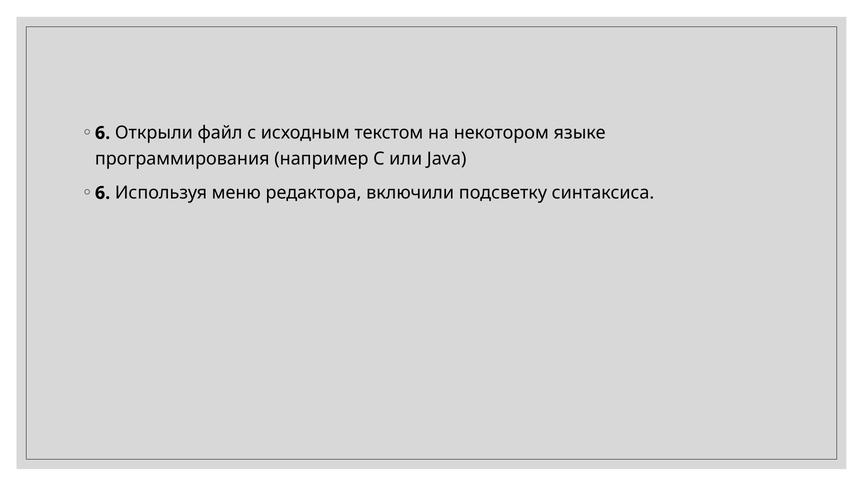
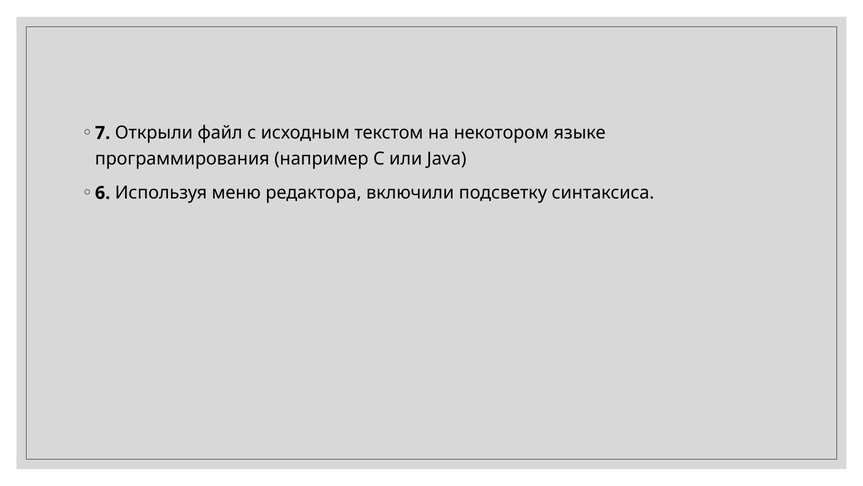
6 at (103, 133): 6 -> 7
